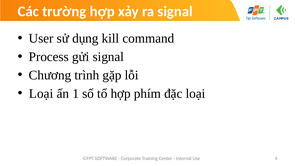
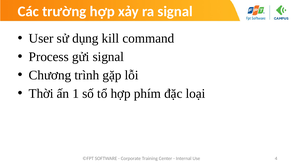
Loại at (41, 93): Loại -> Thời
